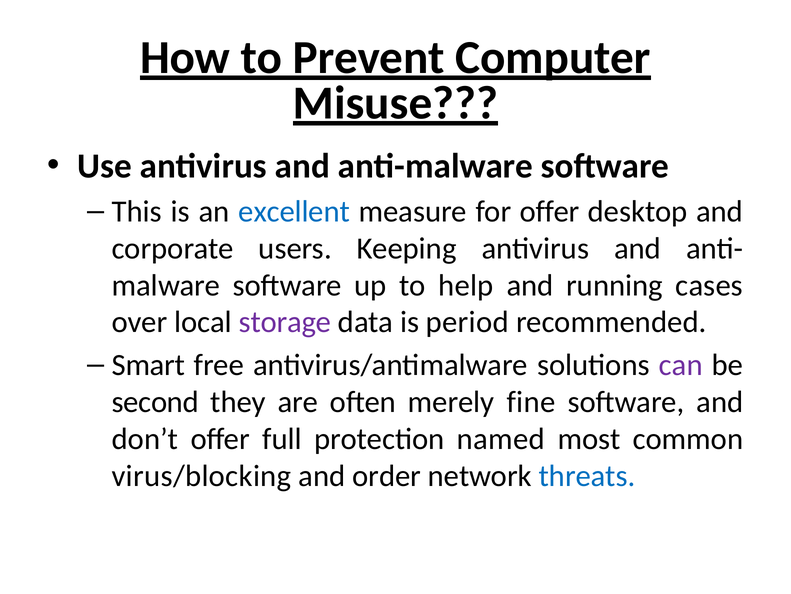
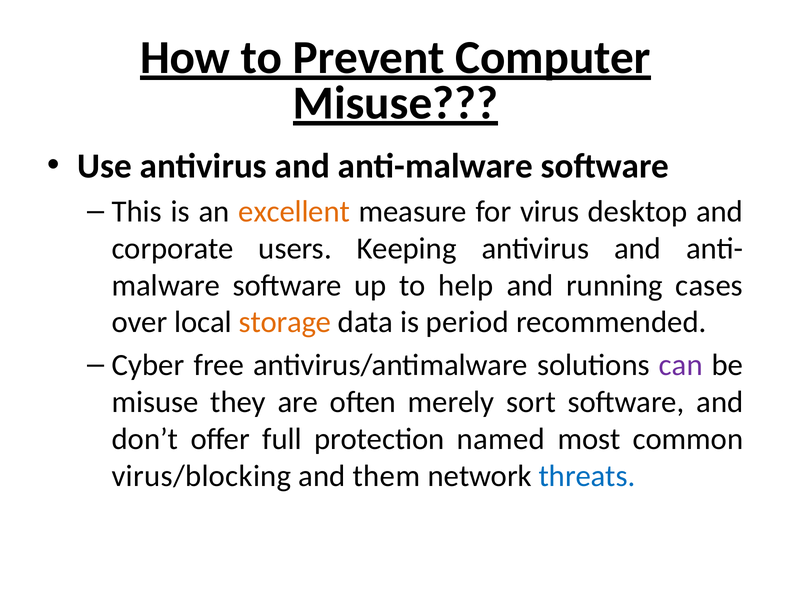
excellent colour: blue -> orange
for offer: offer -> virus
storage colour: purple -> orange
Smart: Smart -> Cyber
second at (155, 402): second -> misuse
fine: fine -> sort
order: order -> them
